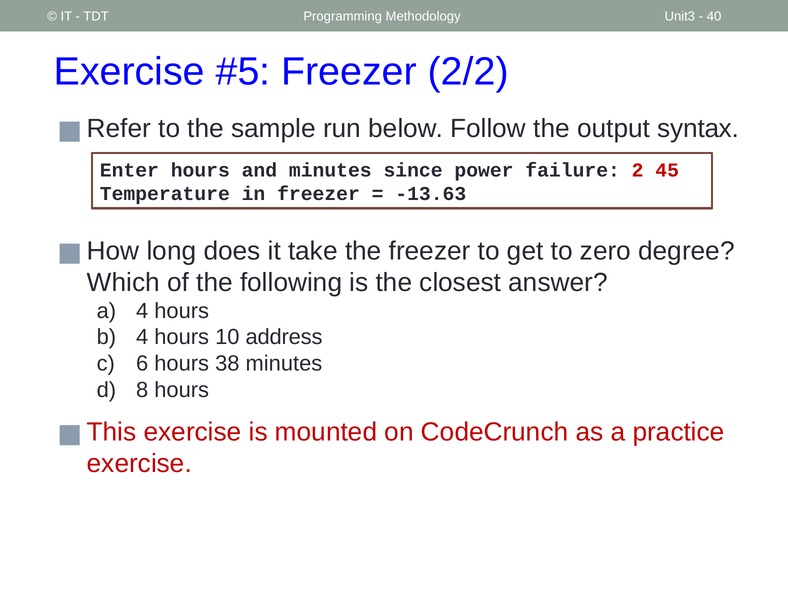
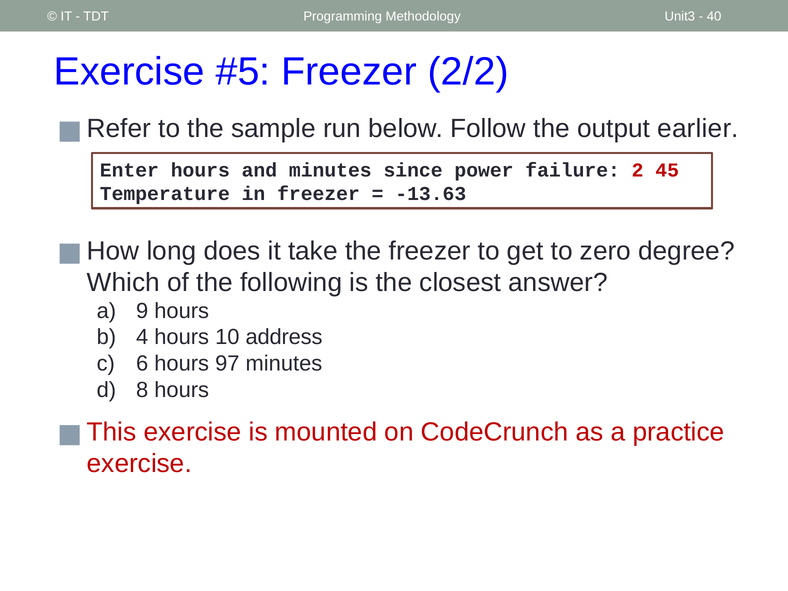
syntax: syntax -> earlier
a 4: 4 -> 9
38: 38 -> 97
